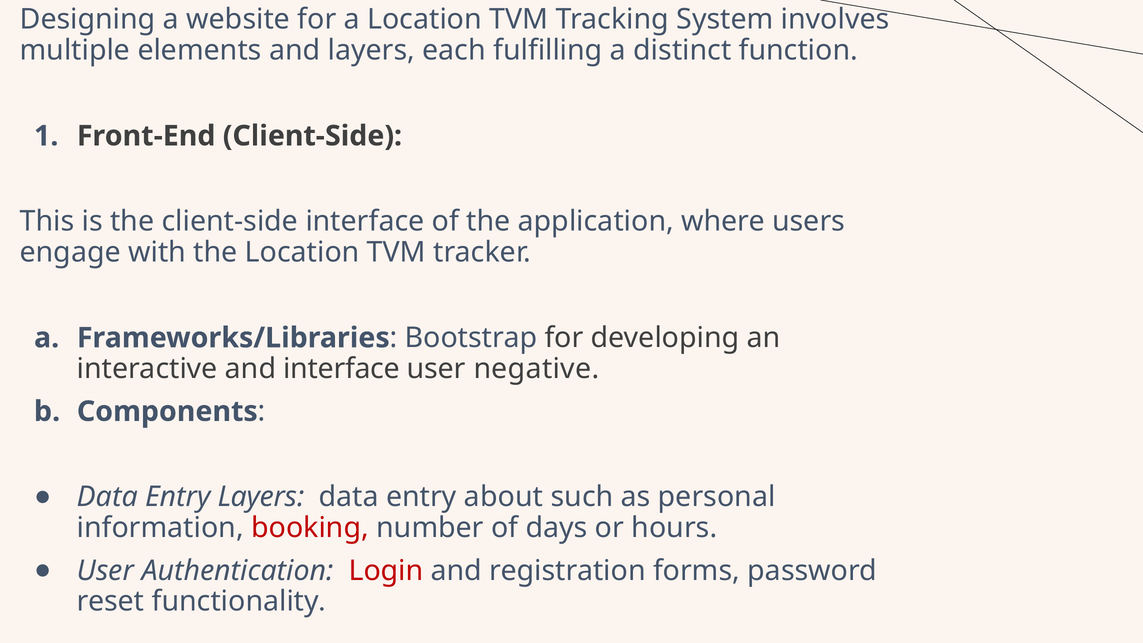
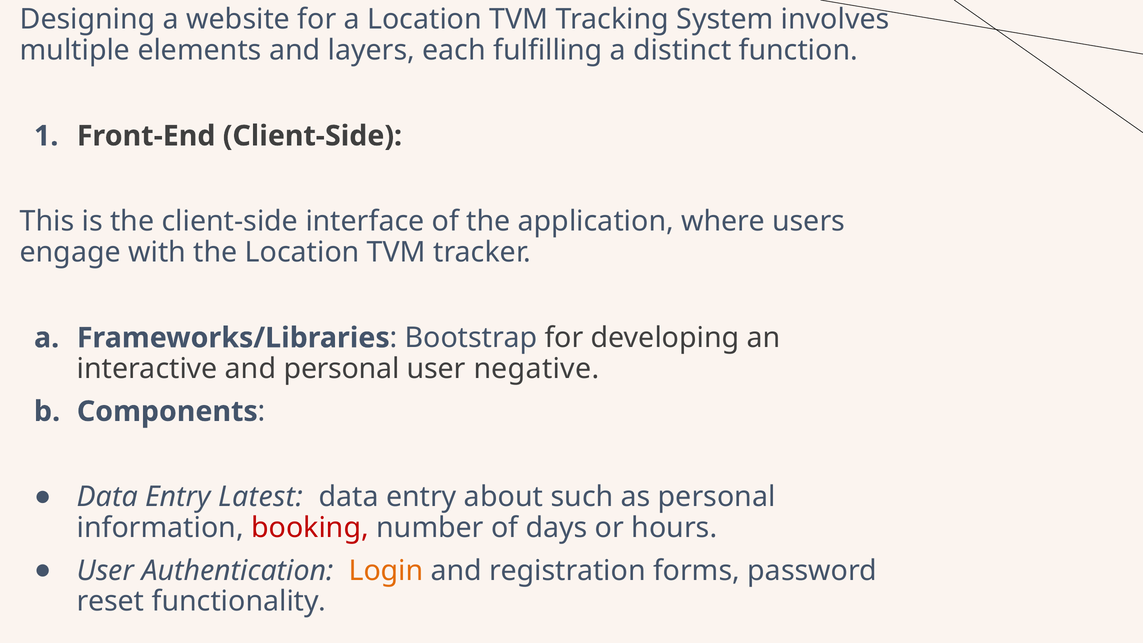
and interface: interface -> personal
Entry Layers: Layers -> Latest
Login colour: red -> orange
